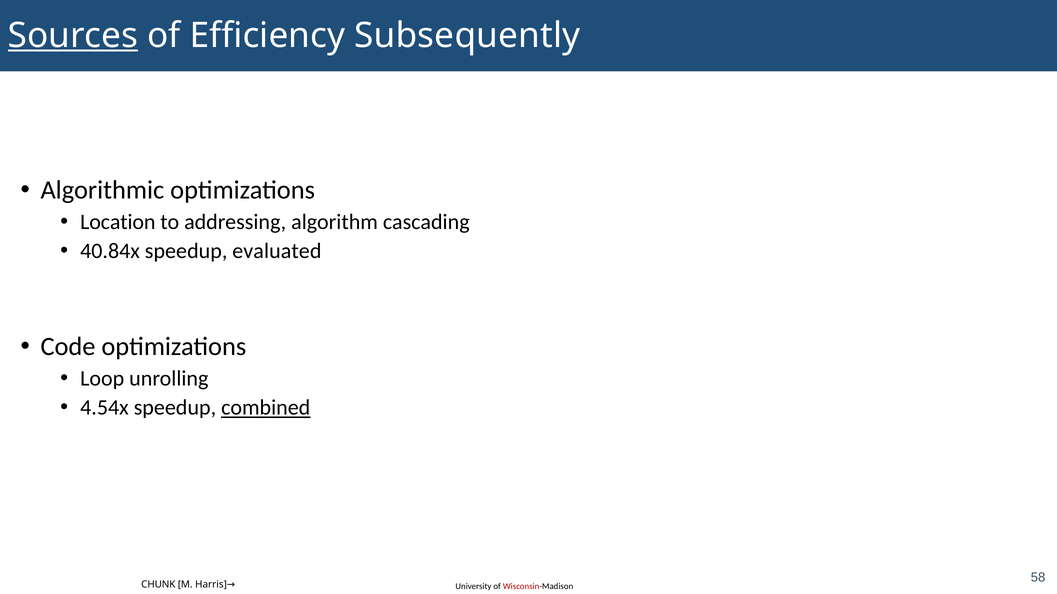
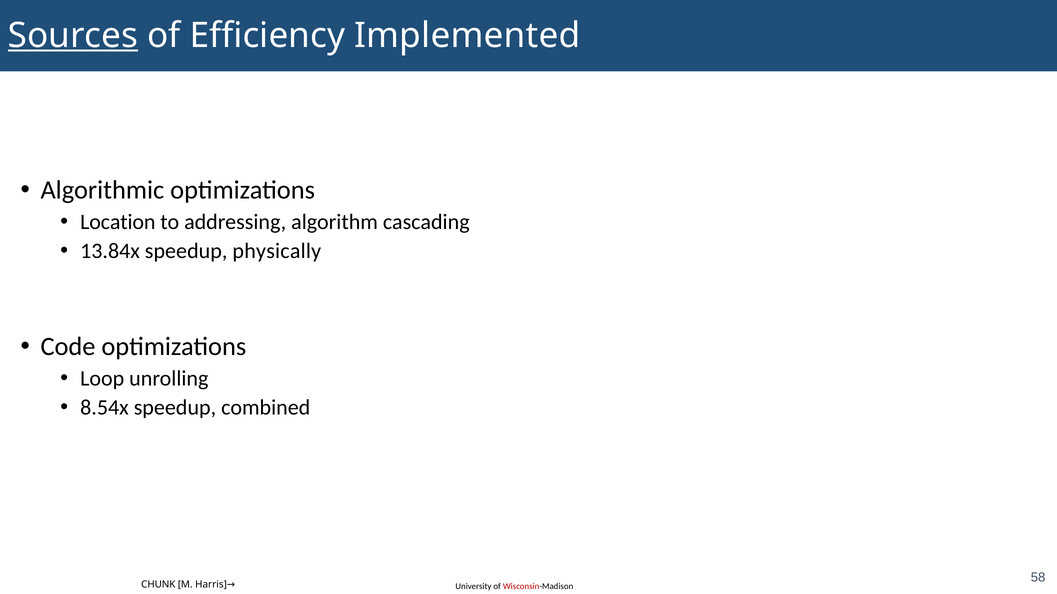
Subsequently: Subsequently -> Implemented
40.84x: 40.84x -> 13.84x
evaluated: evaluated -> physically
4.54x: 4.54x -> 8.54x
combined underline: present -> none
